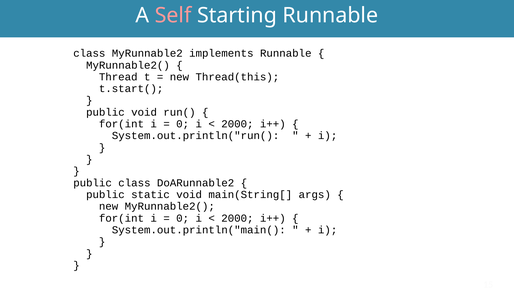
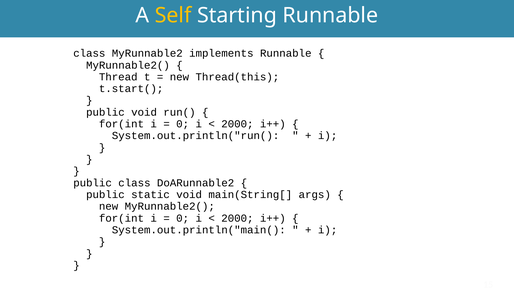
Self colour: pink -> yellow
